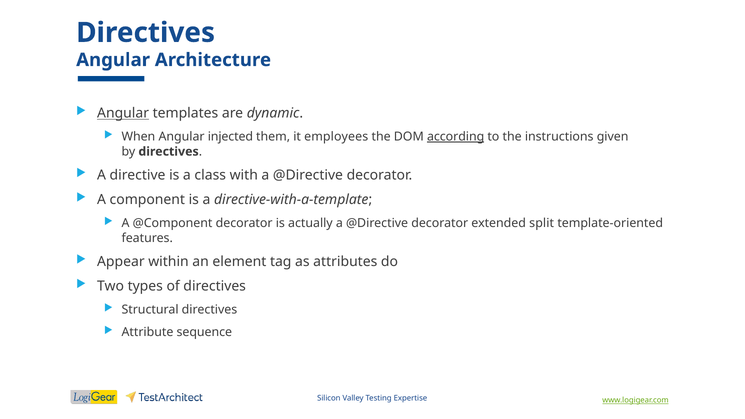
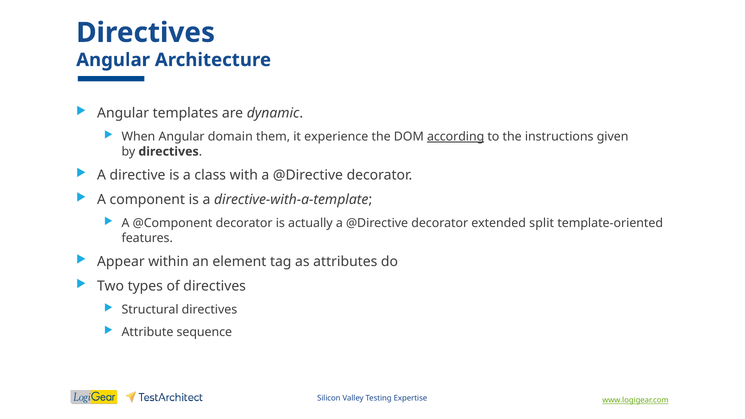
Angular at (123, 113) underline: present -> none
injected: injected -> domain
employees: employees -> experience
